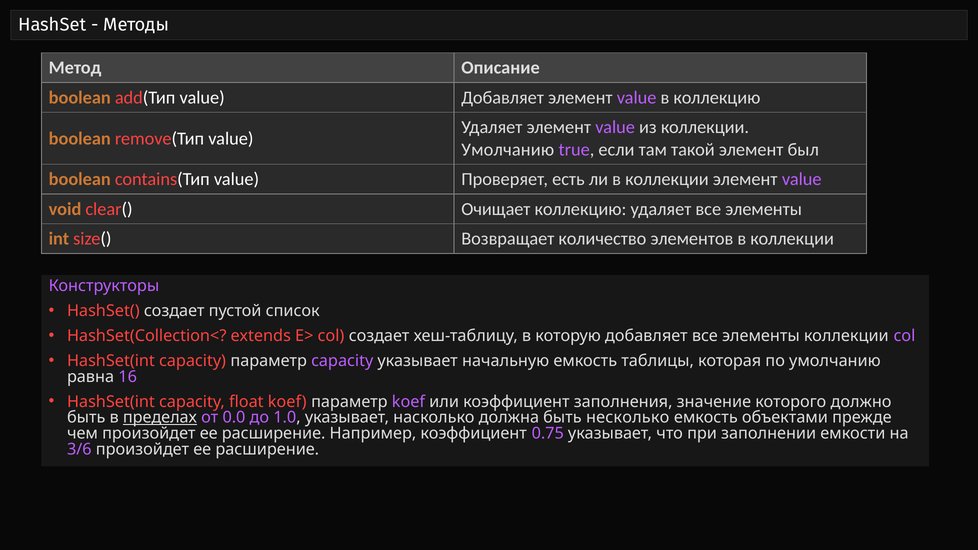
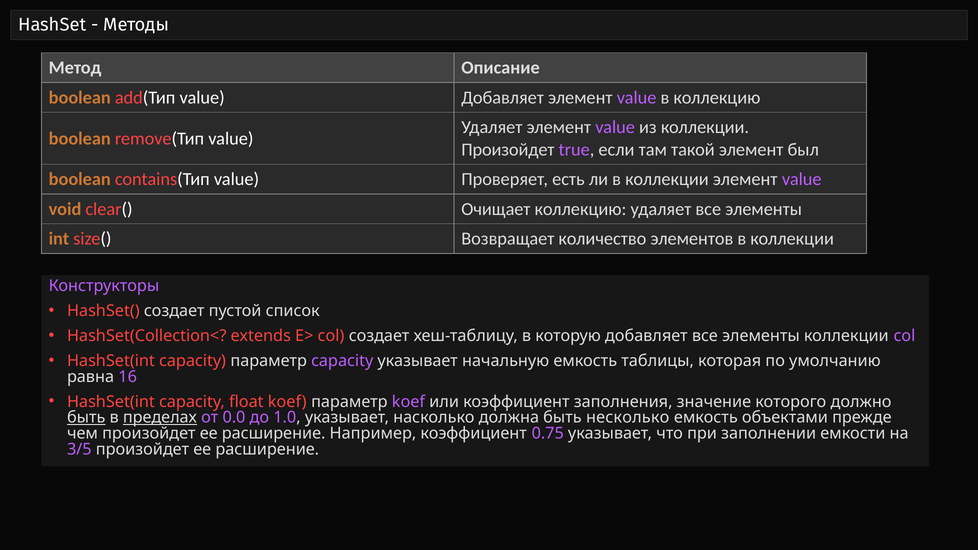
Умолчанию at (508, 150): Умолчанию -> Произойдет
быть at (86, 418) underline: none -> present
3/6: 3/6 -> 3/5
